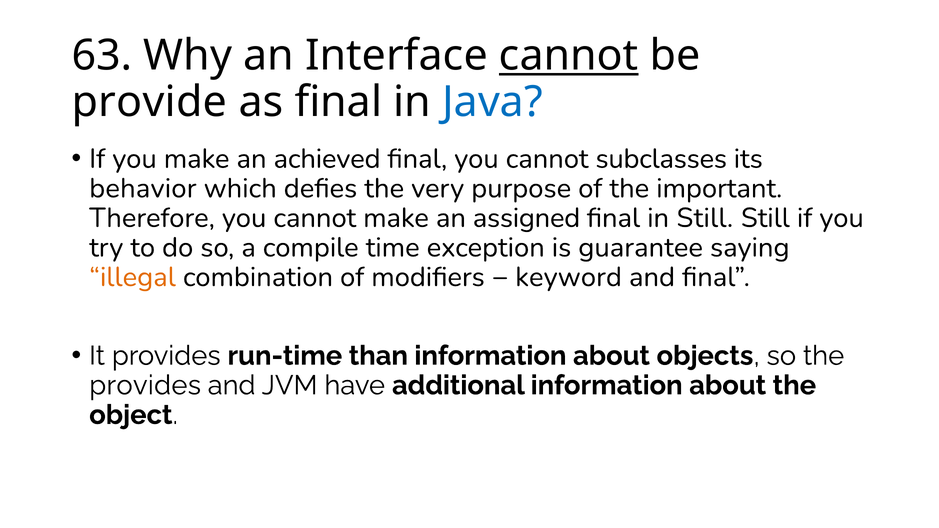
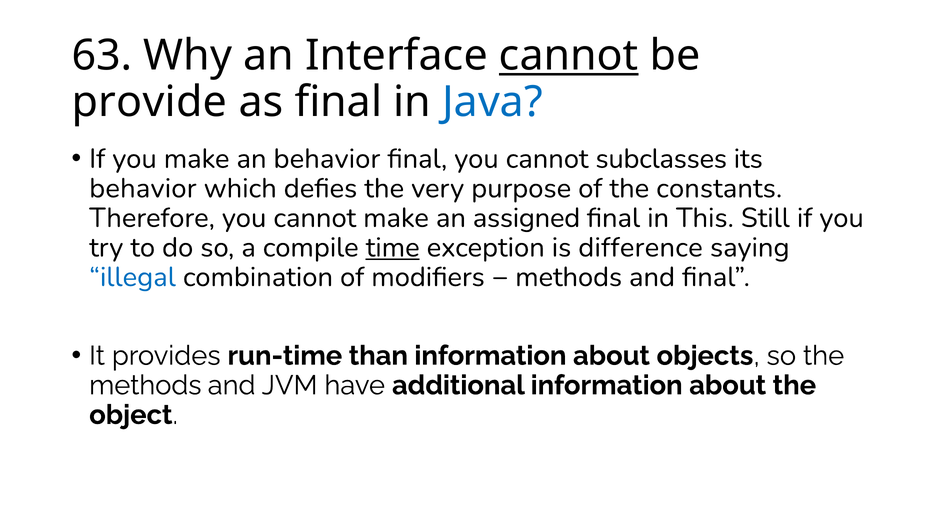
an achieved: achieved -> behavior
important: important -> constants
in Still: Still -> This
time underline: none -> present
guarantee: guarantee -> difference
illegal colour: orange -> blue
keyword at (569, 277): keyword -> methods
provides at (145, 385): provides -> methods
